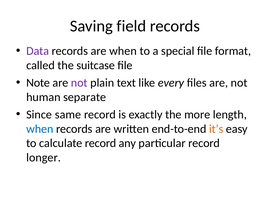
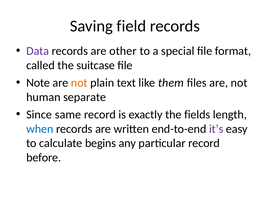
are when: when -> other
not at (79, 83) colour: purple -> orange
every: every -> them
more: more -> fields
it’s colour: orange -> purple
calculate record: record -> begins
longer: longer -> before
